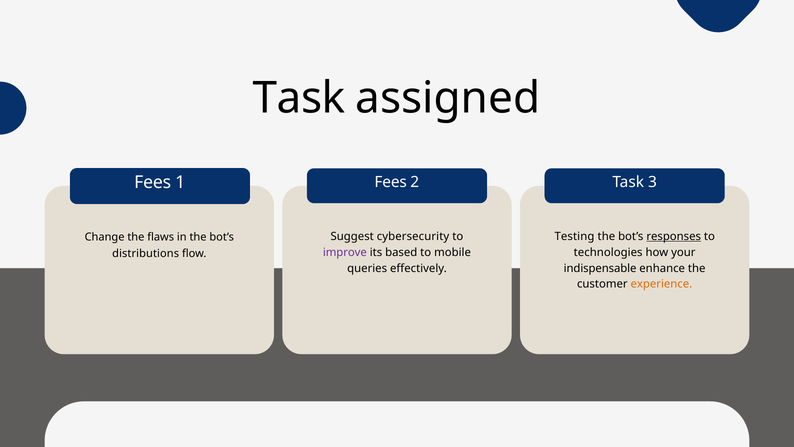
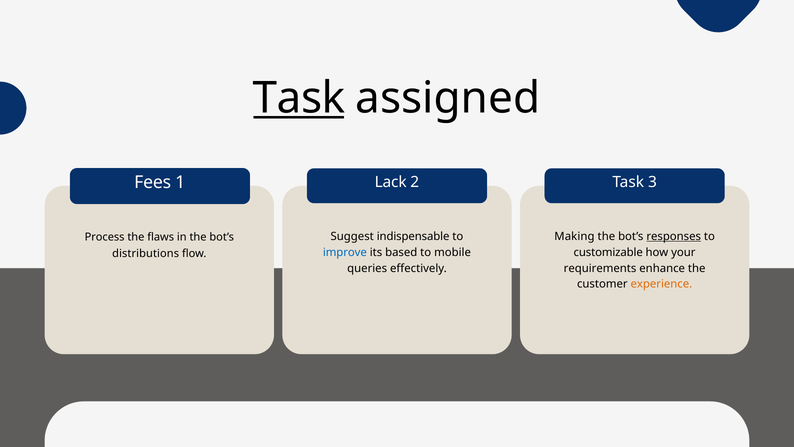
Task at (299, 98) underline: none -> present
Fees at (391, 182): Fees -> Lack
cybersecurity: cybersecurity -> indispensable
Testing: Testing -> Making
Change: Change -> Process
technologies: technologies -> customizable
improve colour: purple -> blue
indispensable: indispensable -> requirements
